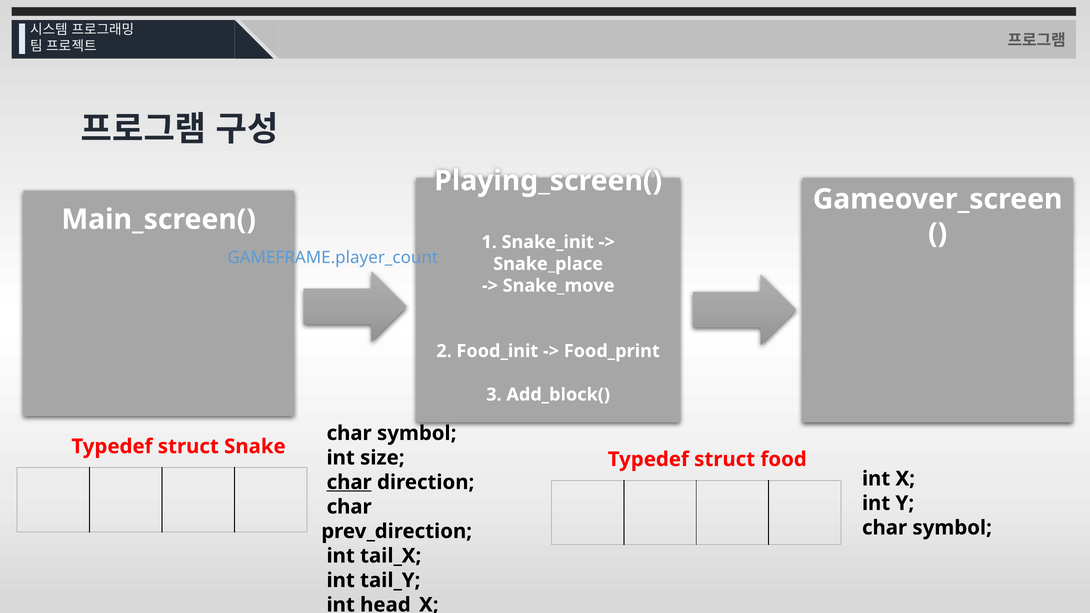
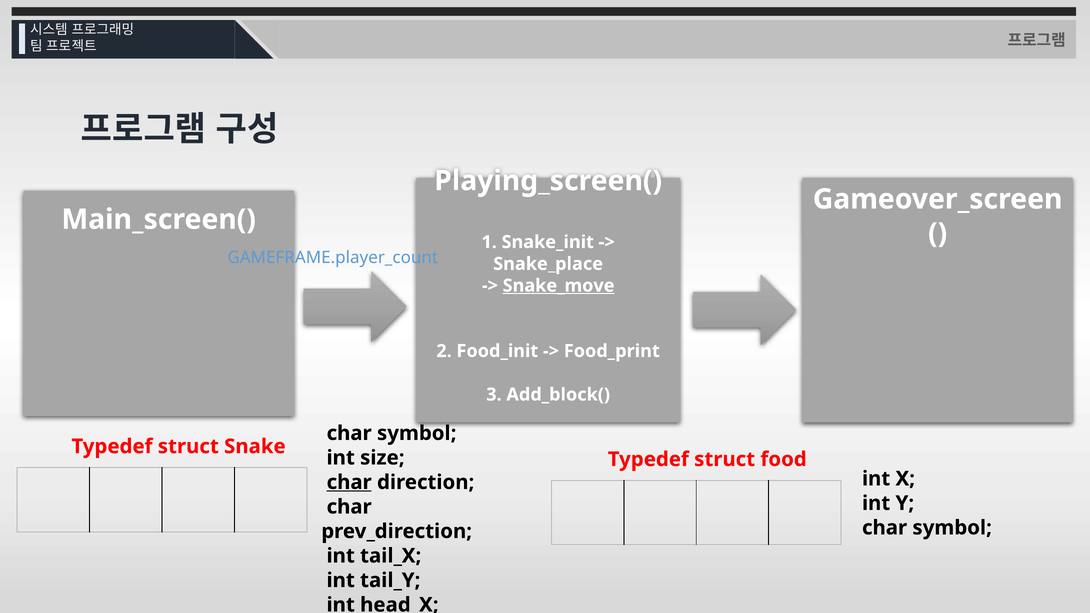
Snake_move underline: none -> present
